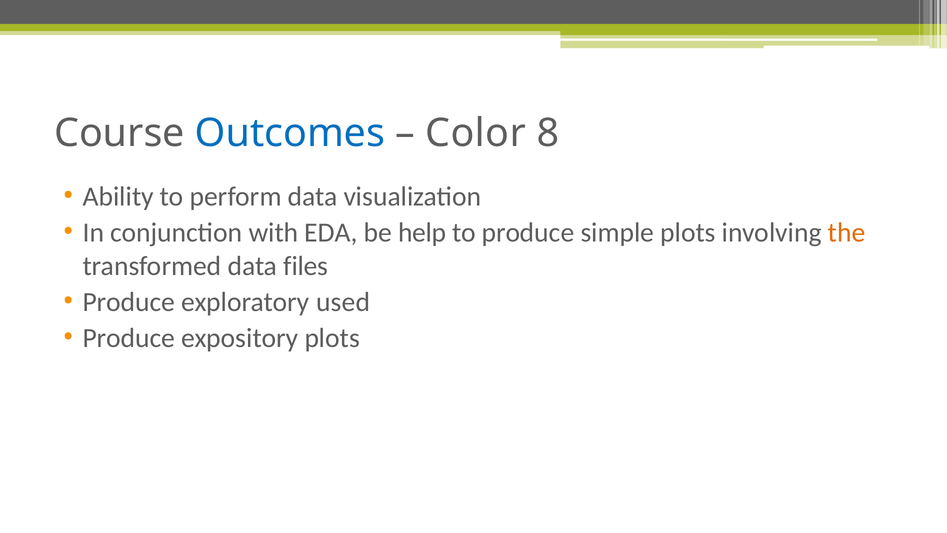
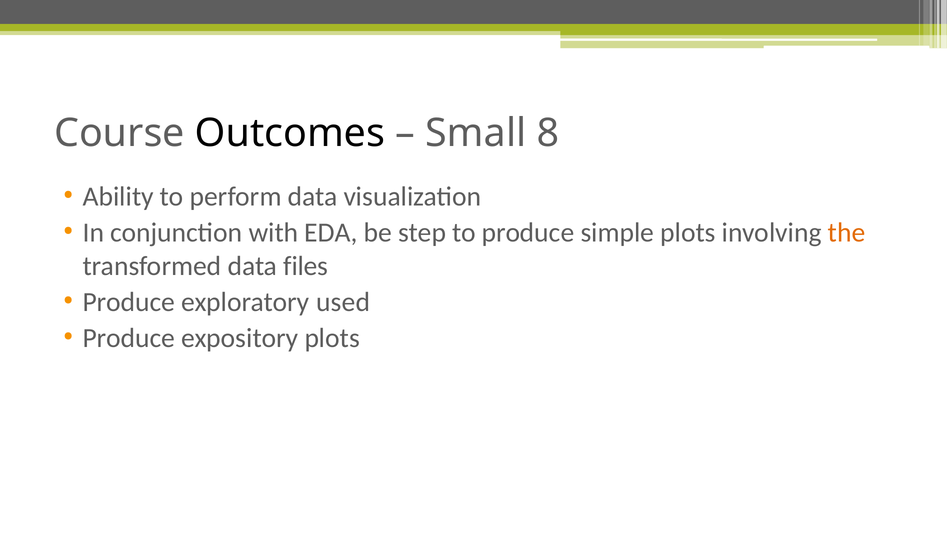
Outcomes colour: blue -> black
Color: Color -> Small
help: help -> step
